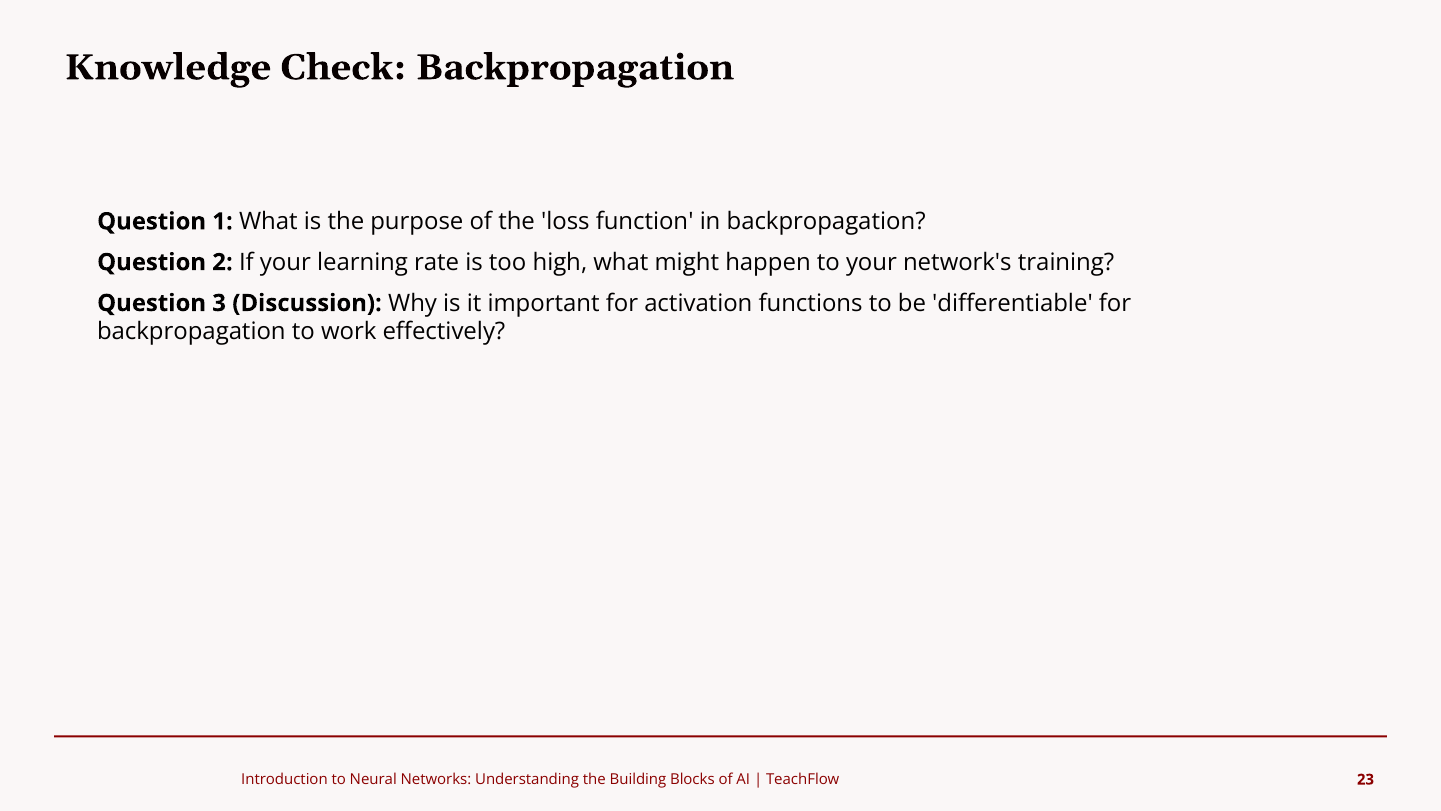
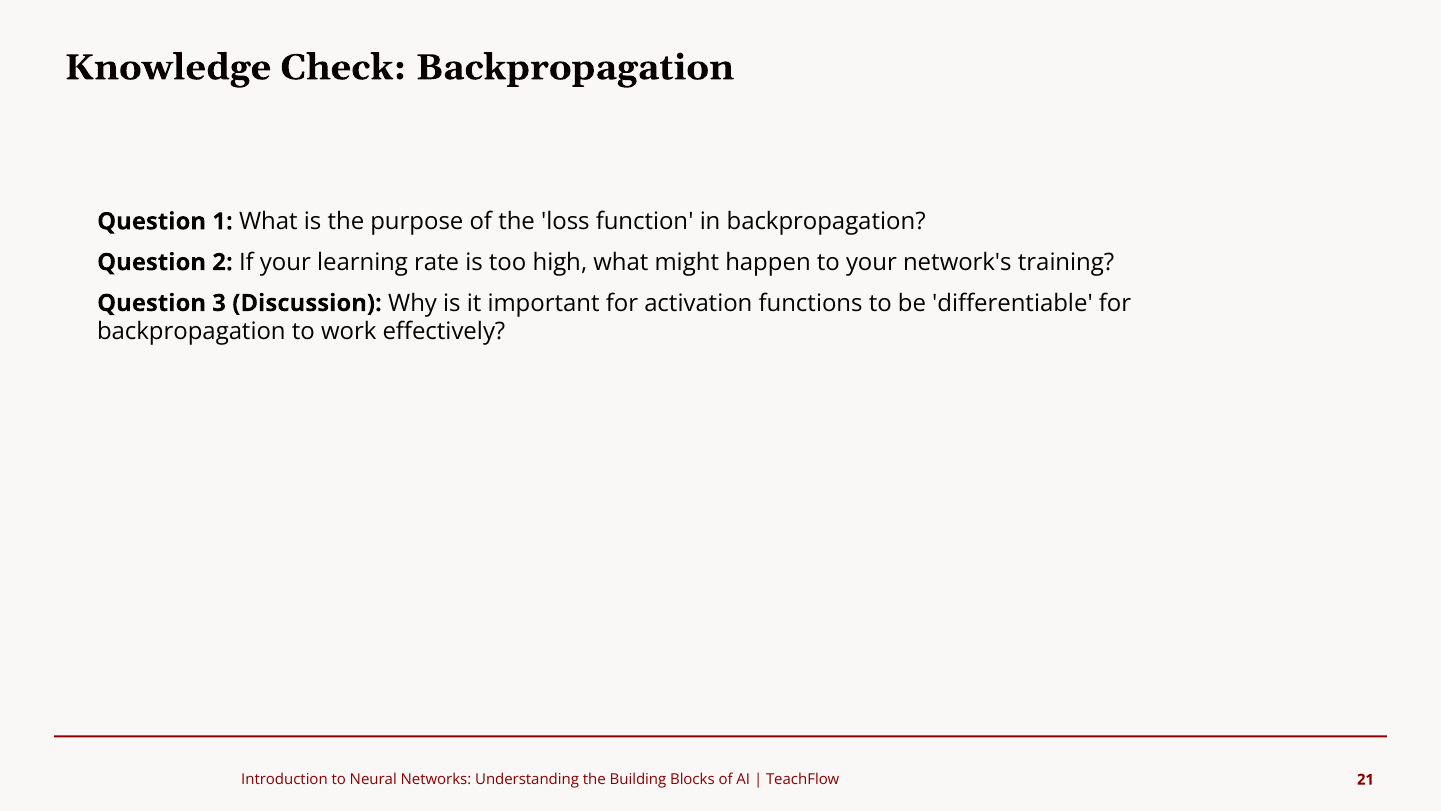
23: 23 -> 21
